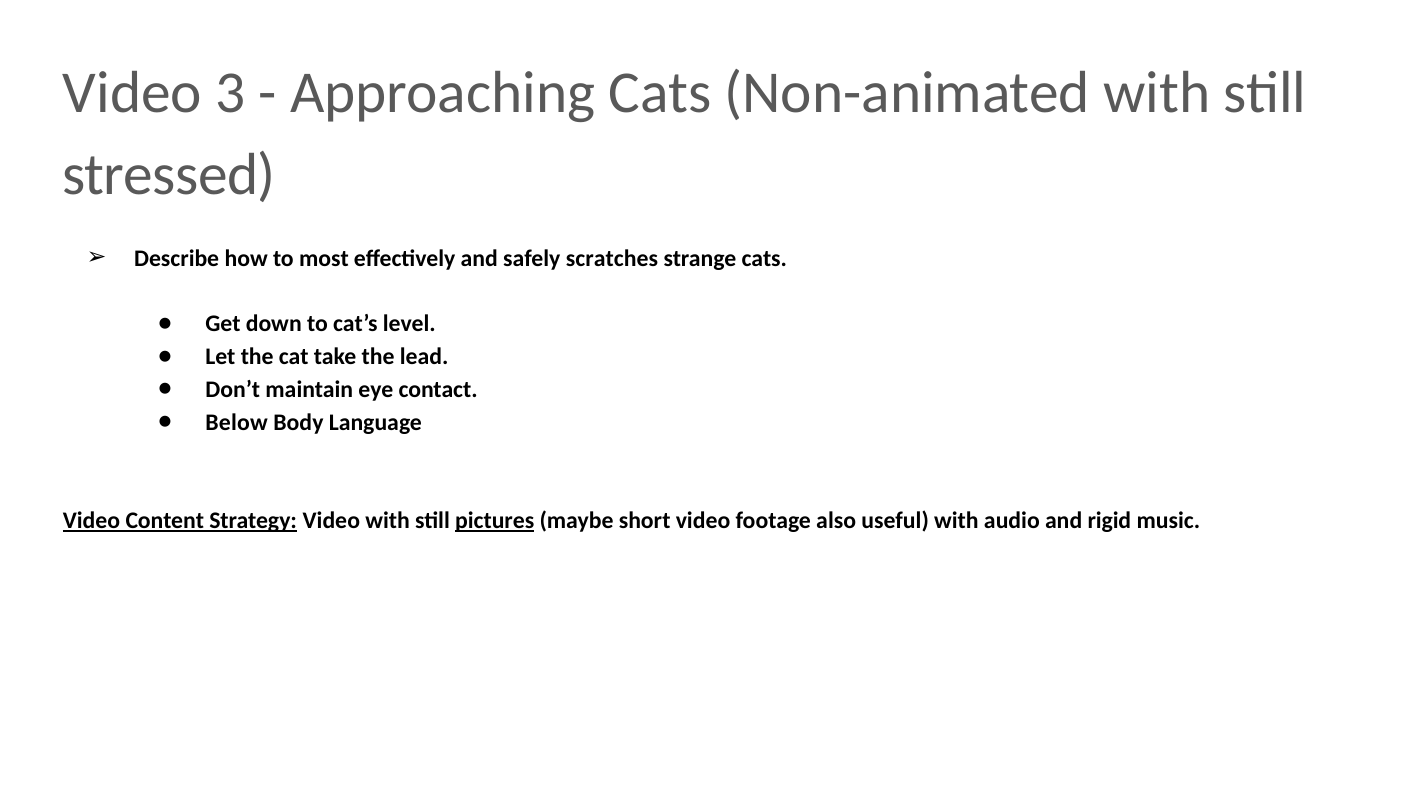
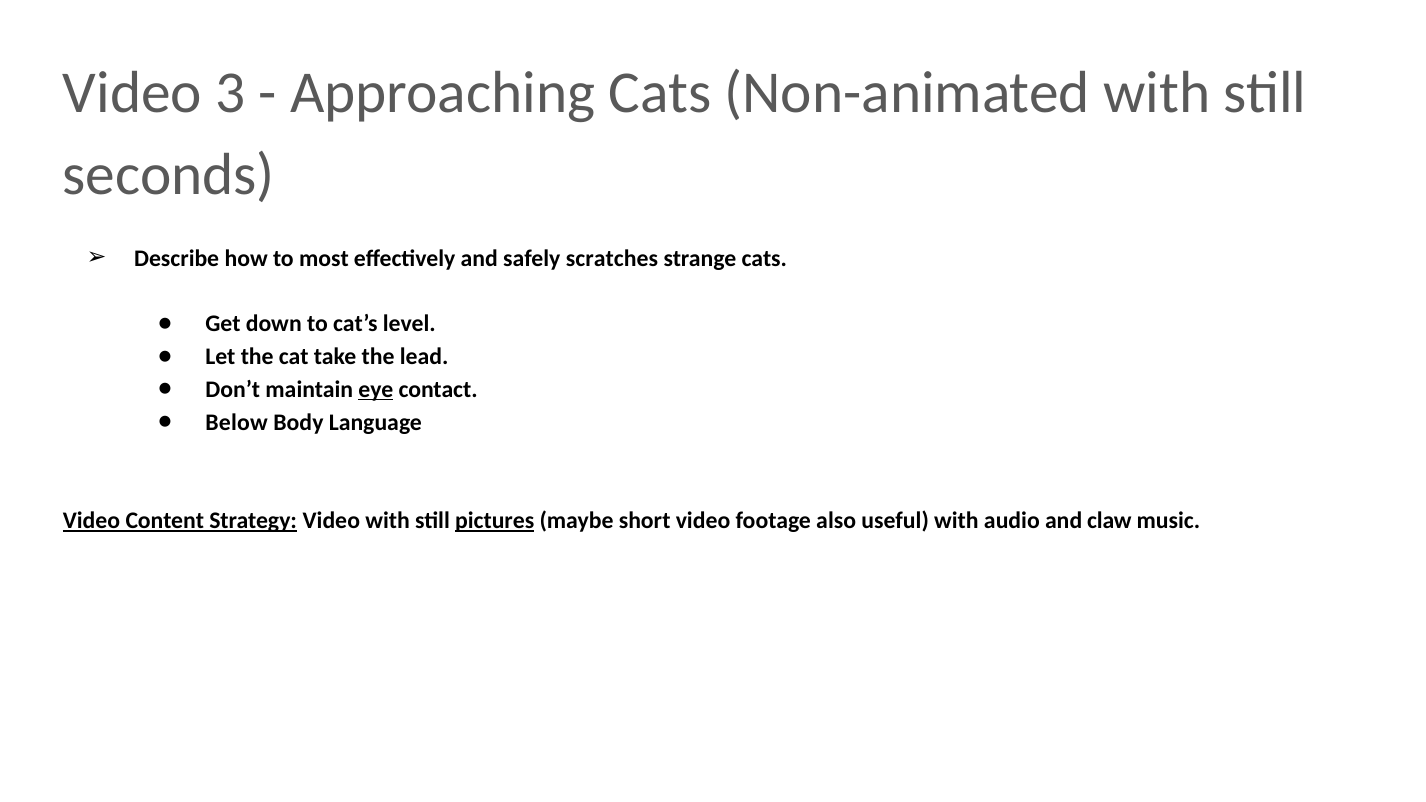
stressed: stressed -> seconds
eye underline: none -> present
rigid: rigid -> claw
